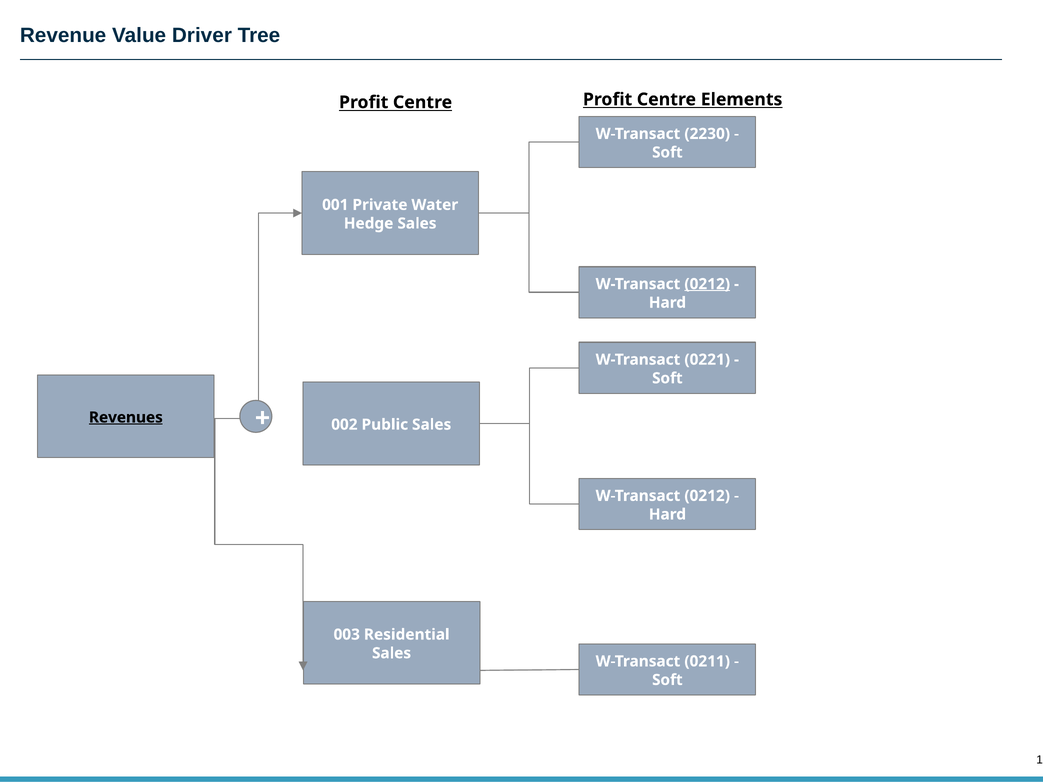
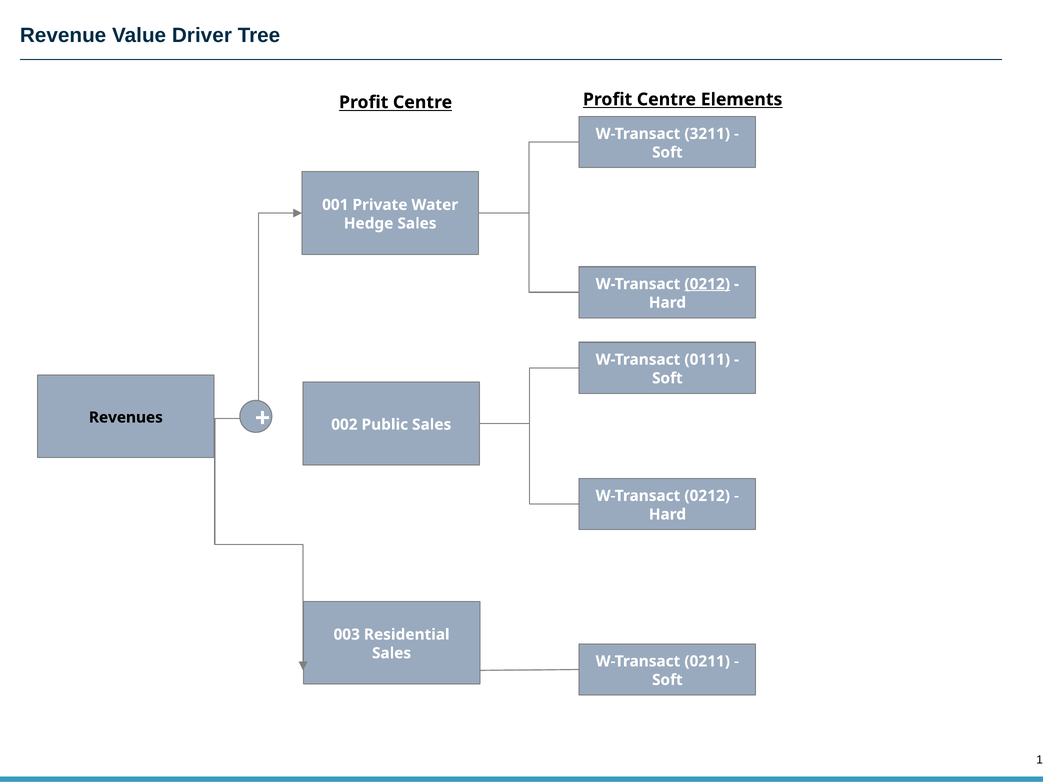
2230: 2230 -> 3211
0221: 0221 -> 0111
Revenues underline: present -> none
